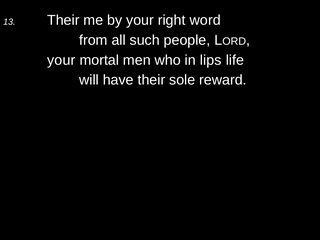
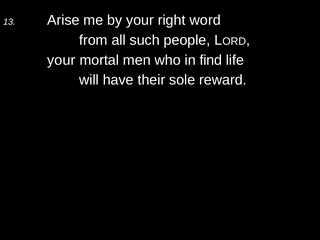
13 Their: Their -> Arise
lips: lips -> find
